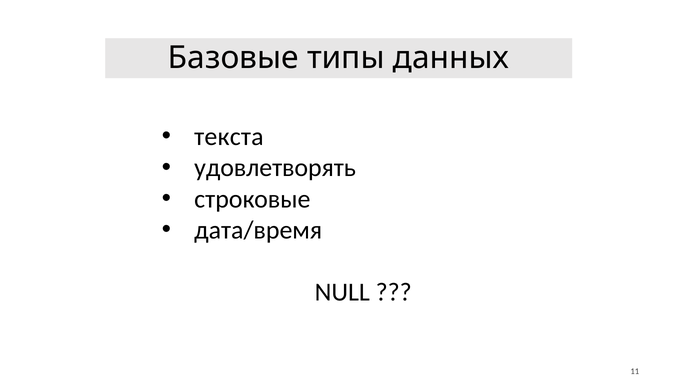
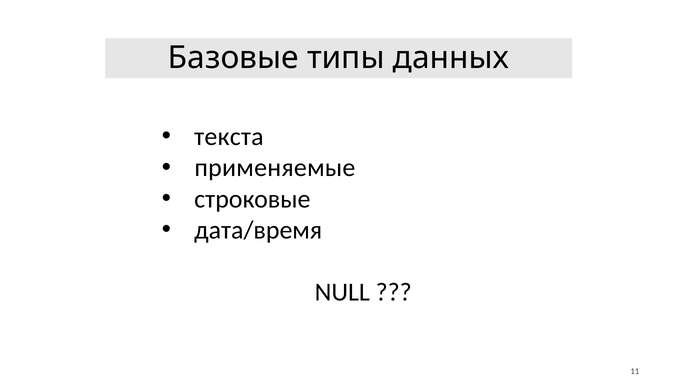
удовлетворять: удовлетворять -> применяемые
